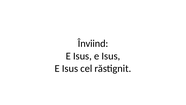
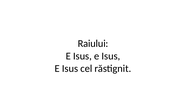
Înviind: Înviind -> Raiului
